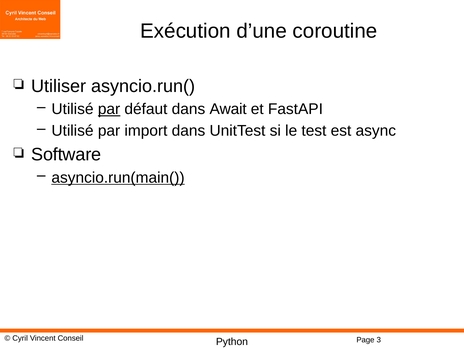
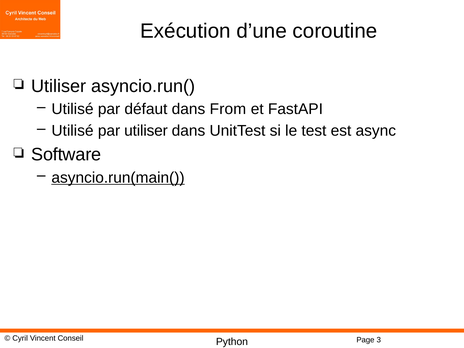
par at (109, 109) underline: present -> none
Await: Await -> From
par import: import -> utiliser
